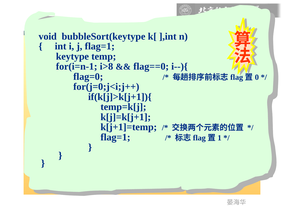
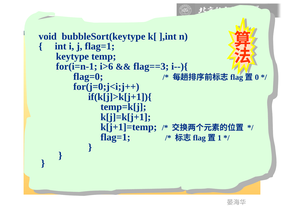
i>8: i>8 -> i>6
flag==0: flag==0 -> flag==3
